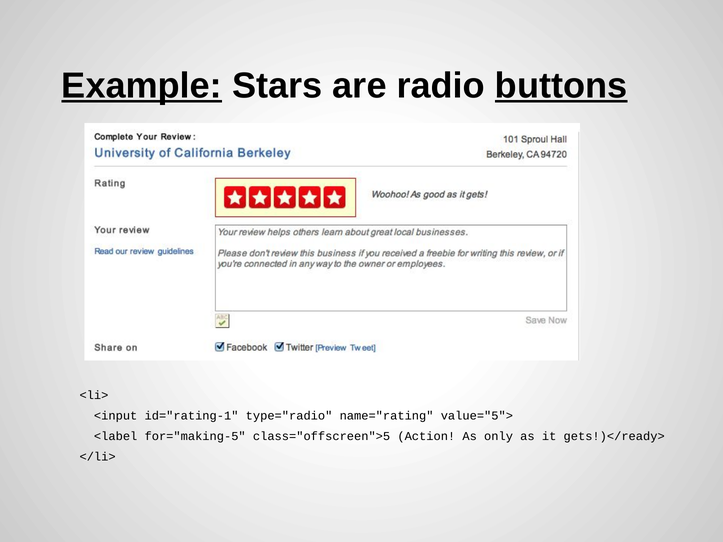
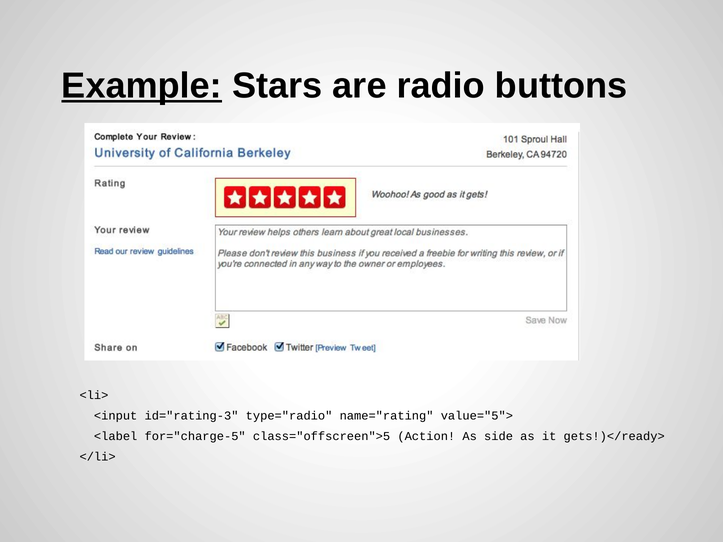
buttons underline: present -> none
id="rating-1: id="rating-1 -> id="rating-3
for="making-5: for="making-5 -> for="charge-5
only: only -> side
